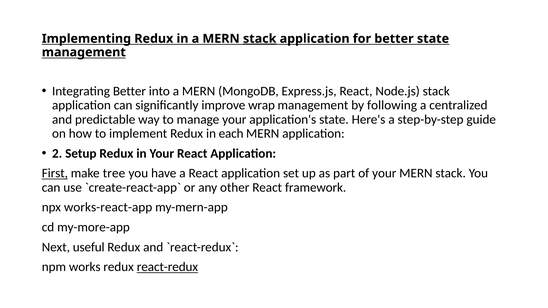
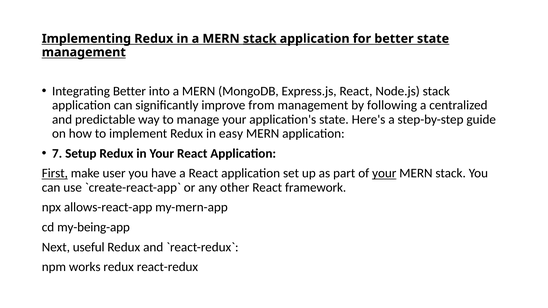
wrap: wrap -> from
each: each -> easy
2: 2 -> 7
tree: tree -> user
your at (384, 173) underline: none -> present
works-react-app: works-react-app -> allows-react-app
my-more-app: my-more-app -> my-being-app
react-redux underline: present -> none
